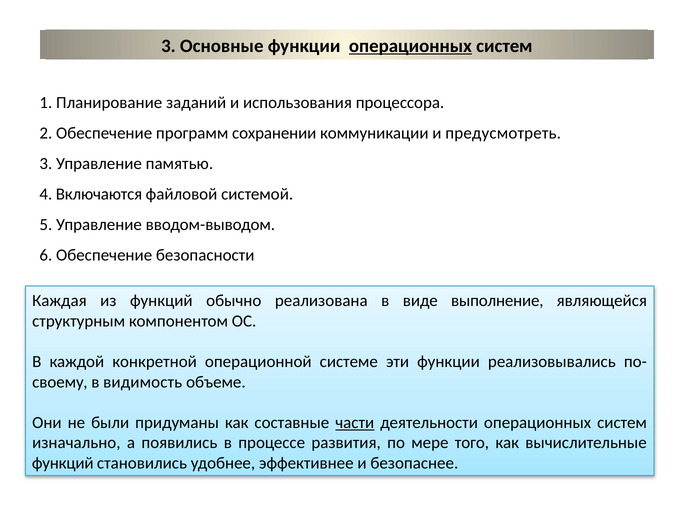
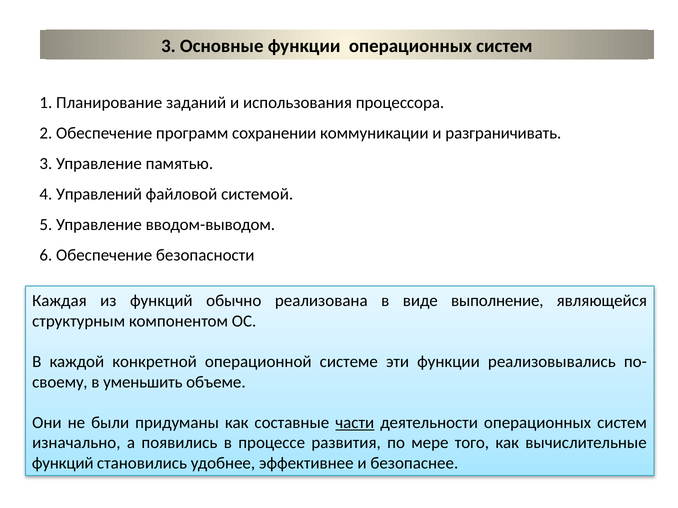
операционных at (410, 46) underline: present -> none
предусмотреть: предусмотреть -> разграничивать
Включаются: Включаются -> Управлений
видимость: видимость -> уменьшить
